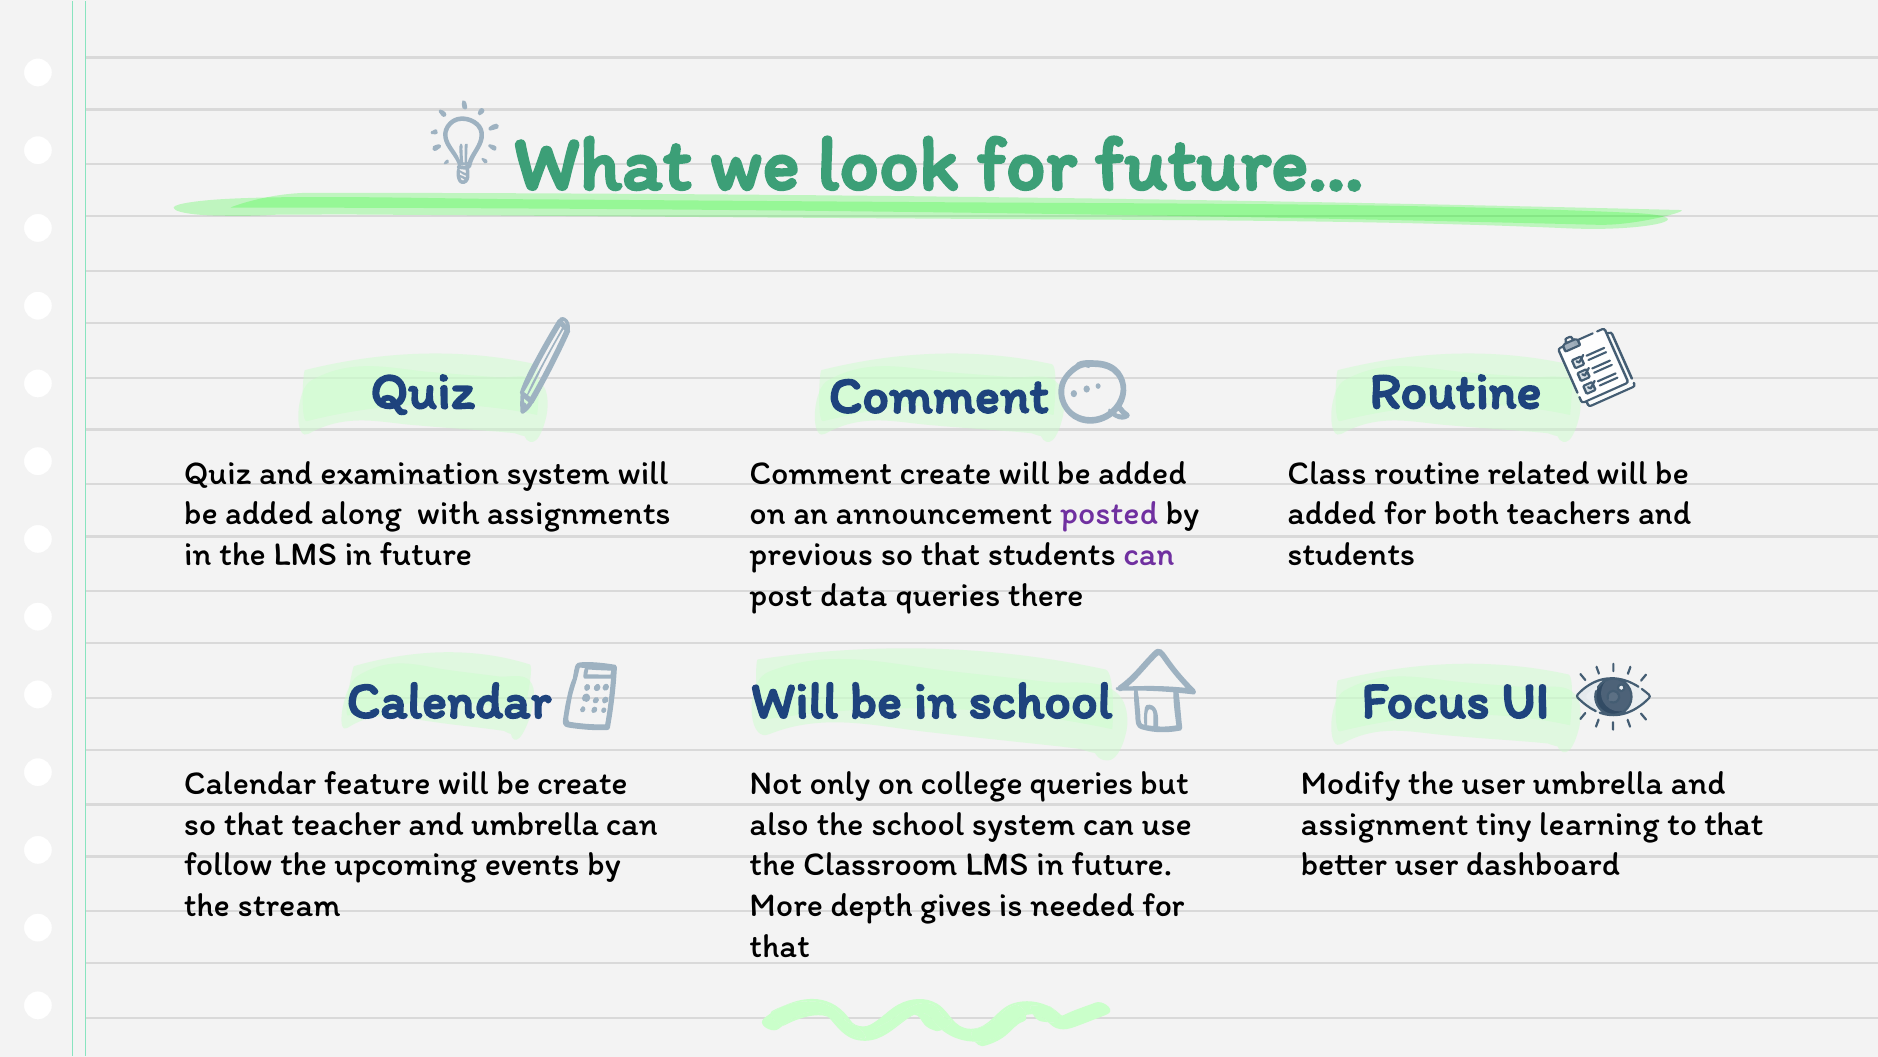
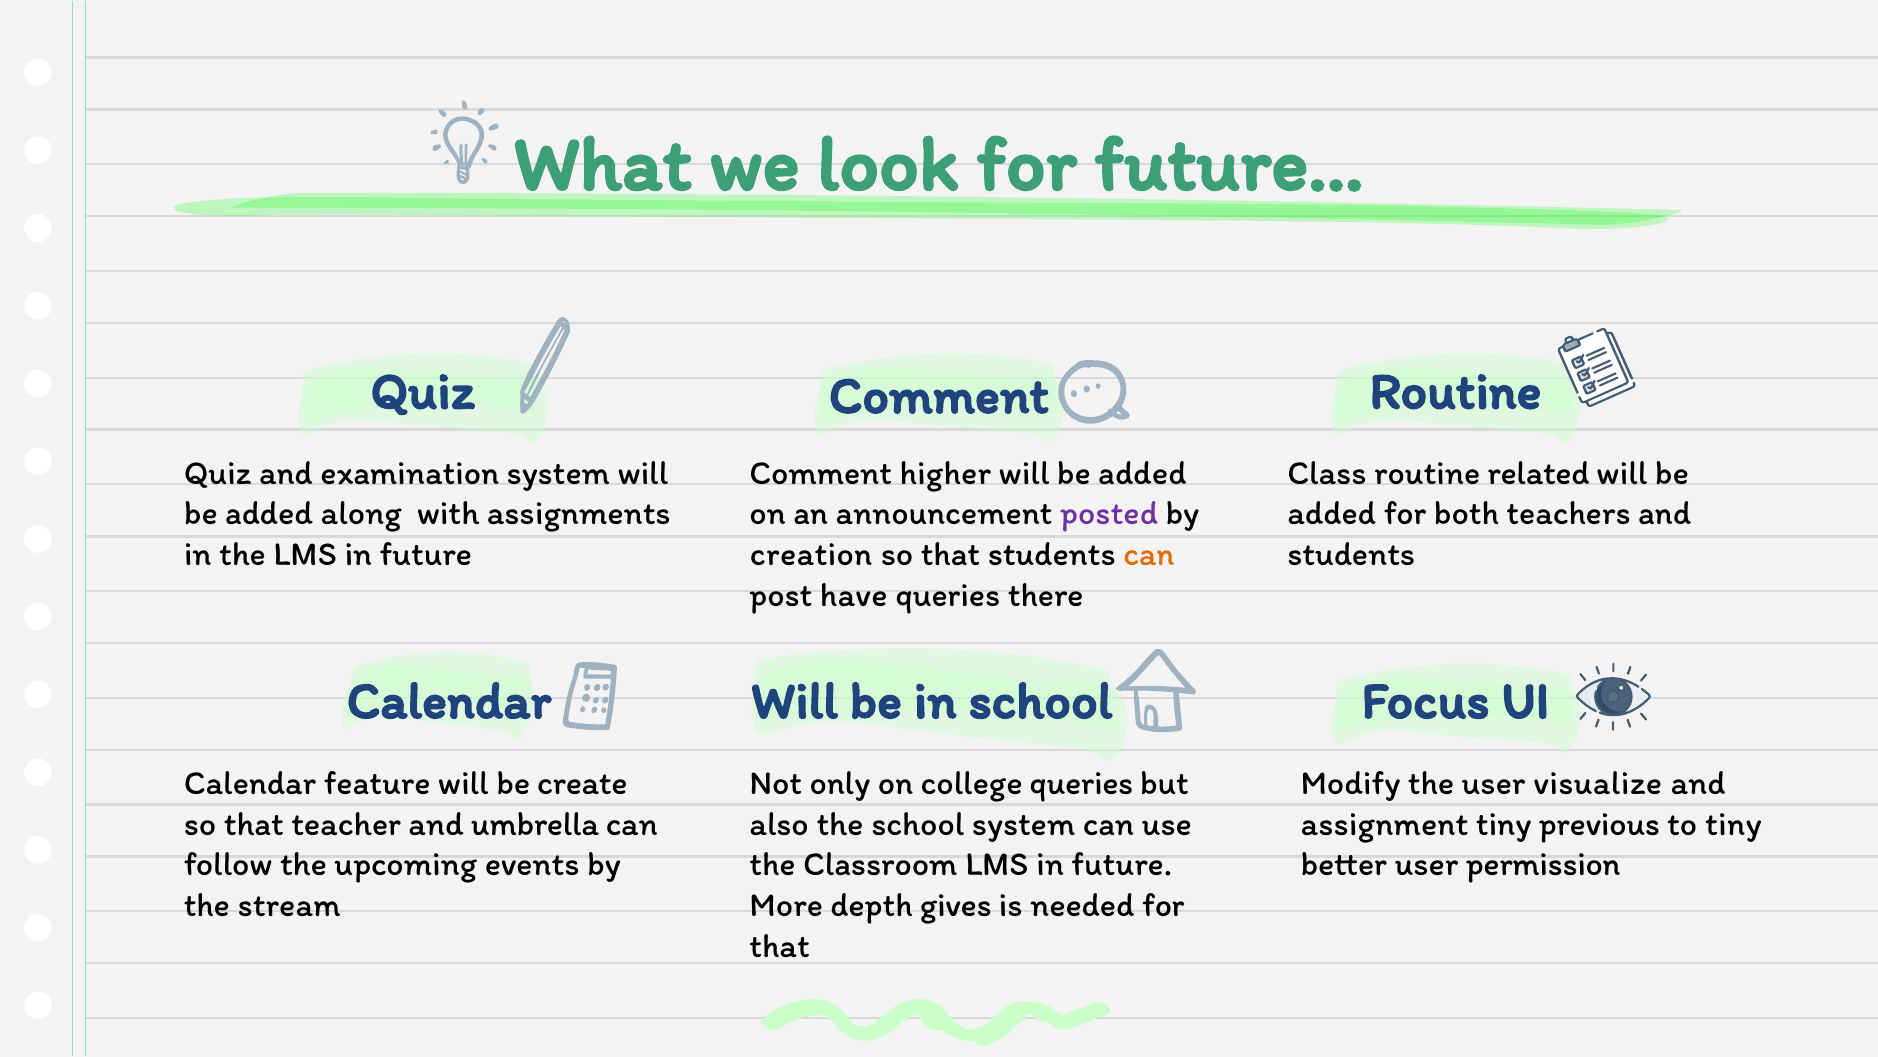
Comment create: create -> higher
previous: previous -> creation
can at (1149, 554) colour: purple -> orange
data: data -> have
user umbrella: umbrella -> visualize
learning: learning -> previous
to that: that -> tiny
dashboard: dashboard -> permission
